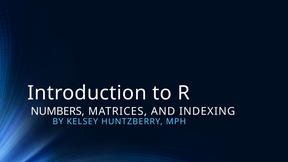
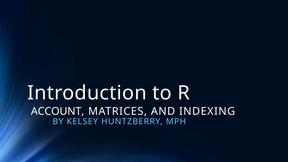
NUMBERS: NUMBERS -> ACCOUNT
